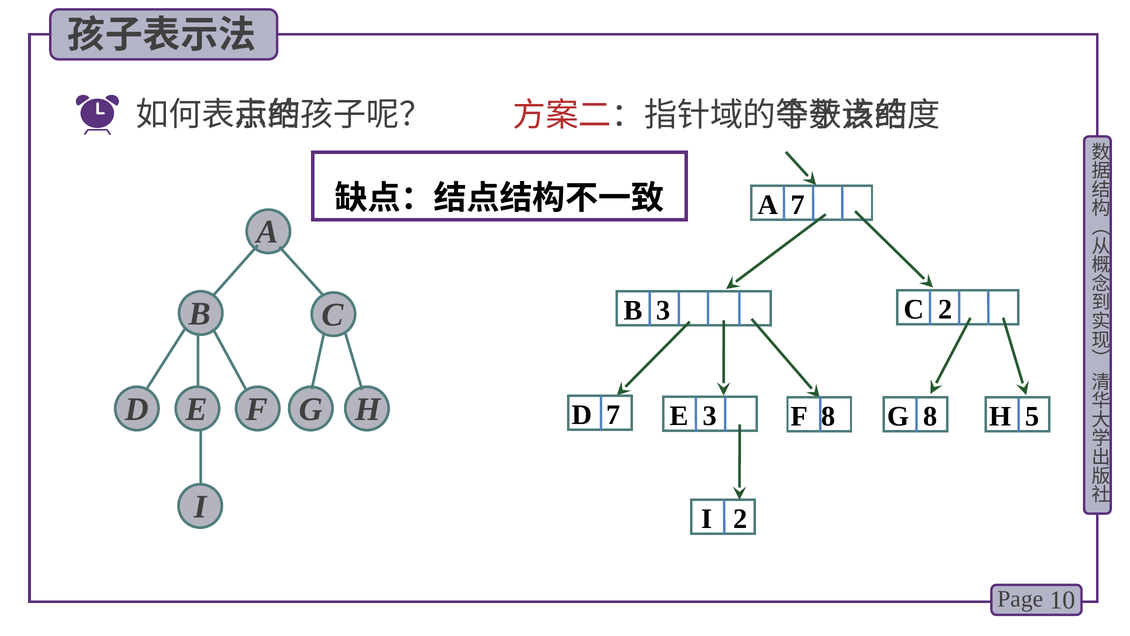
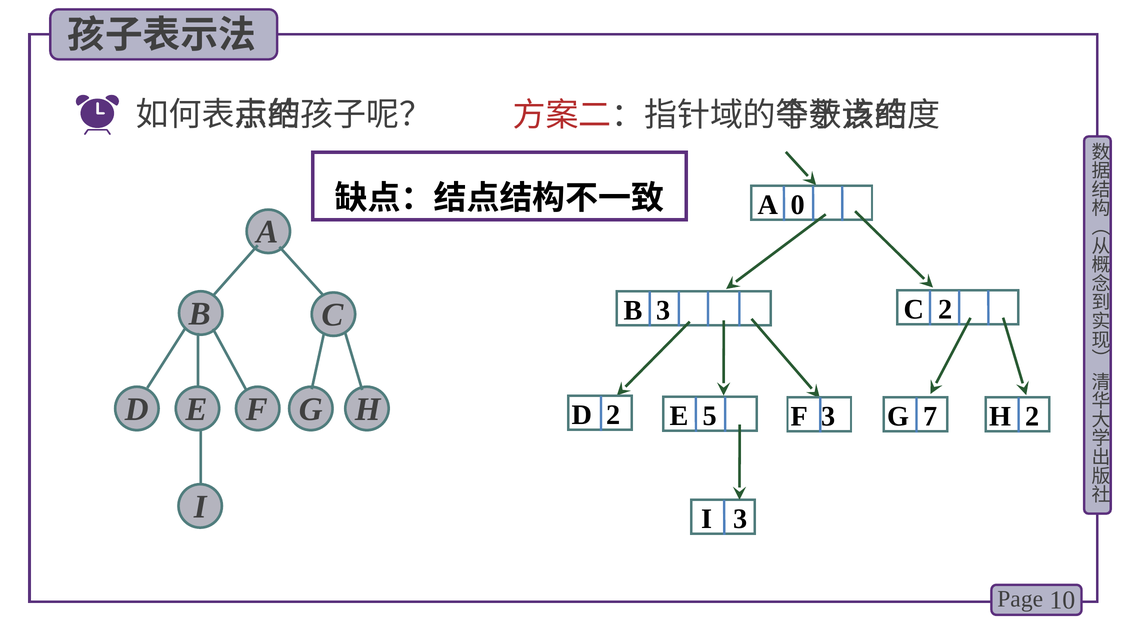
A 7: 7 -> 0
D 7: 7 -> 2
E 3: 3 -> 5
F 8: 8 -> 3
G 8: 8 -> 7
H 5: 5 -> 2
I 2: 2 -> 3
